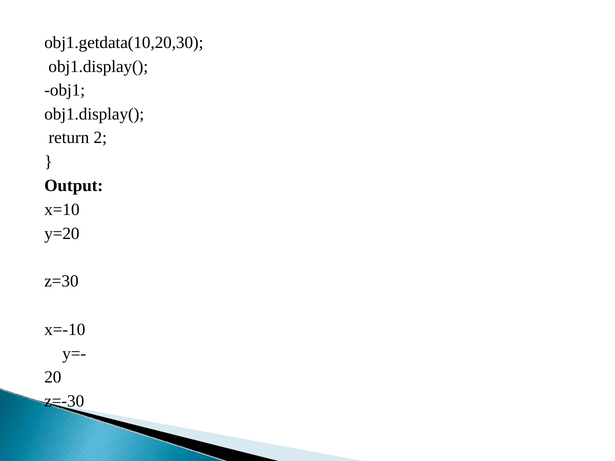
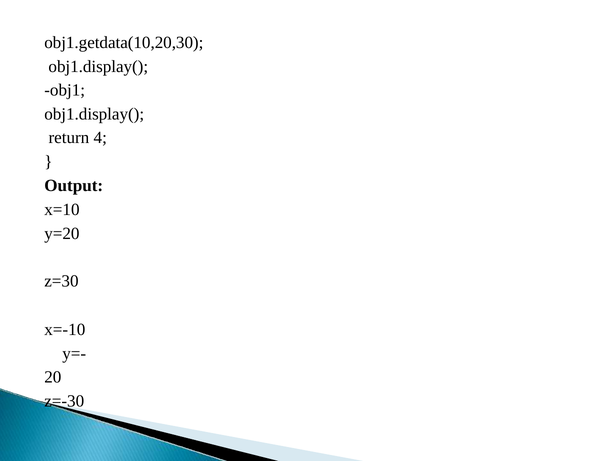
2: 2 -> 4
